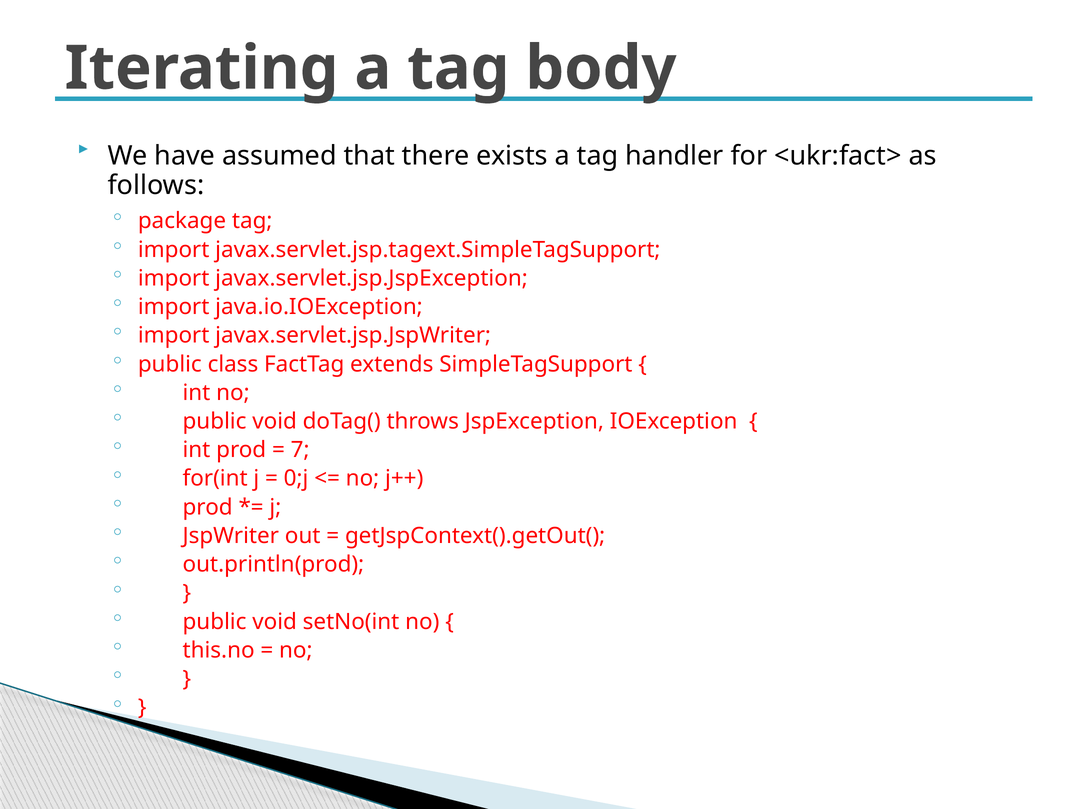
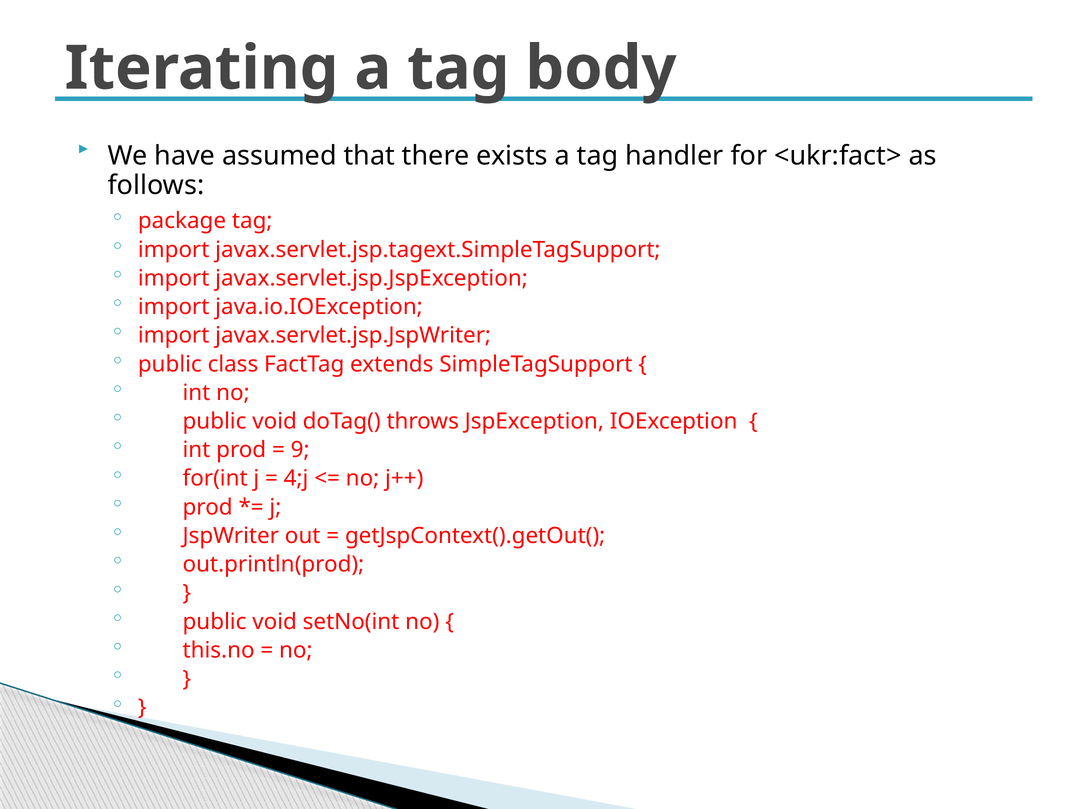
7: 7 -> 9
0;j: 0;j -> 4;j
